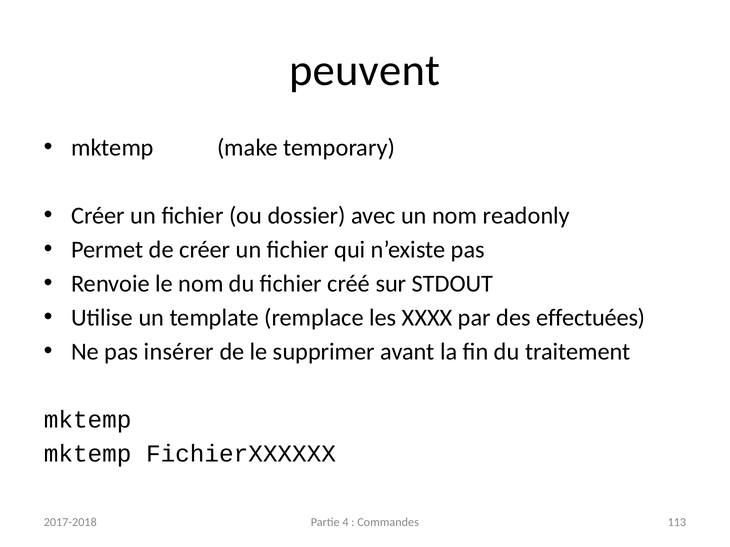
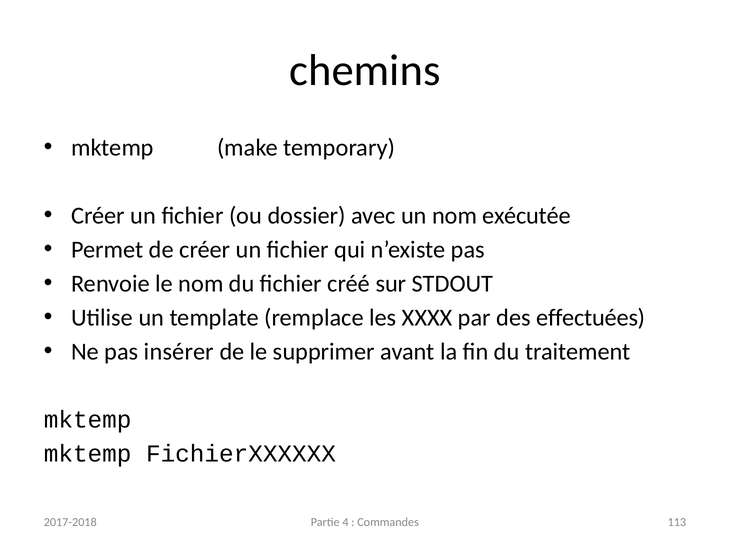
peuvent: peuvent -> chemins
readonly: readonly -> exécutée
